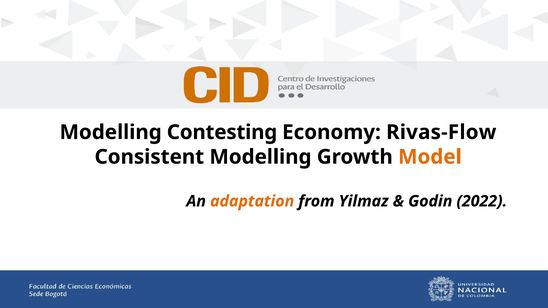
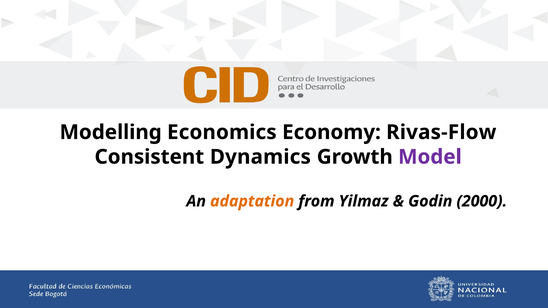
Contesting: Contesting -> Economics
Consistent Modelling: Modelling -> Dynamics
Model colour: orange -> purple
2022: 2022 -> 2000
